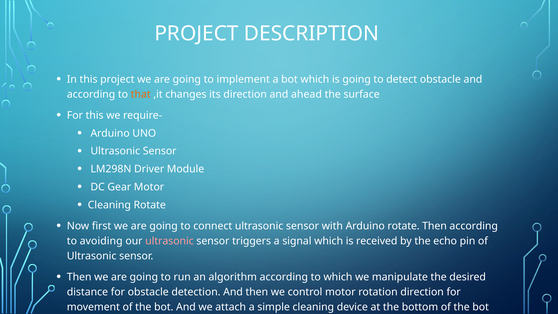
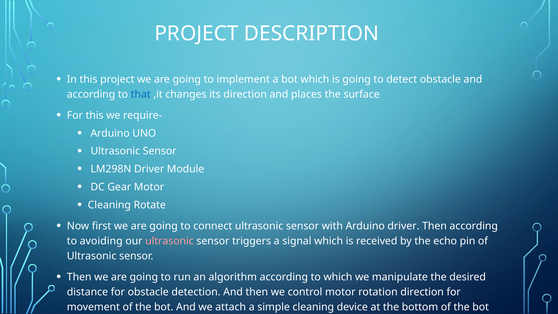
that colour: orange -> blue
ahead: ahead -> places
Arduino rotate: rotate -> driver
